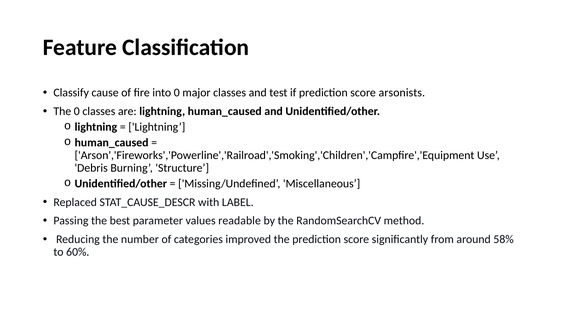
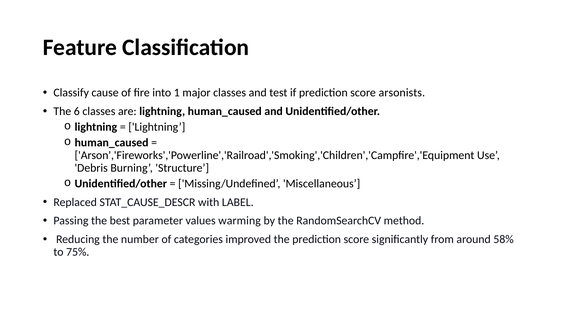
into 0: 0 -> 1
The 0: 0 -> 6
readable: readable -> warming
60%: 60% -> 75%
